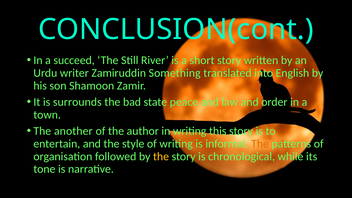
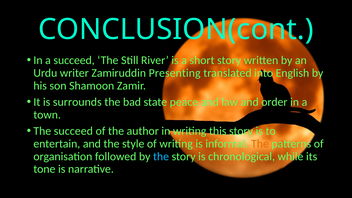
Something: Something -> Presenting
The another: another -> succeed
the at (161, 156) colour: yellow -> light blue
